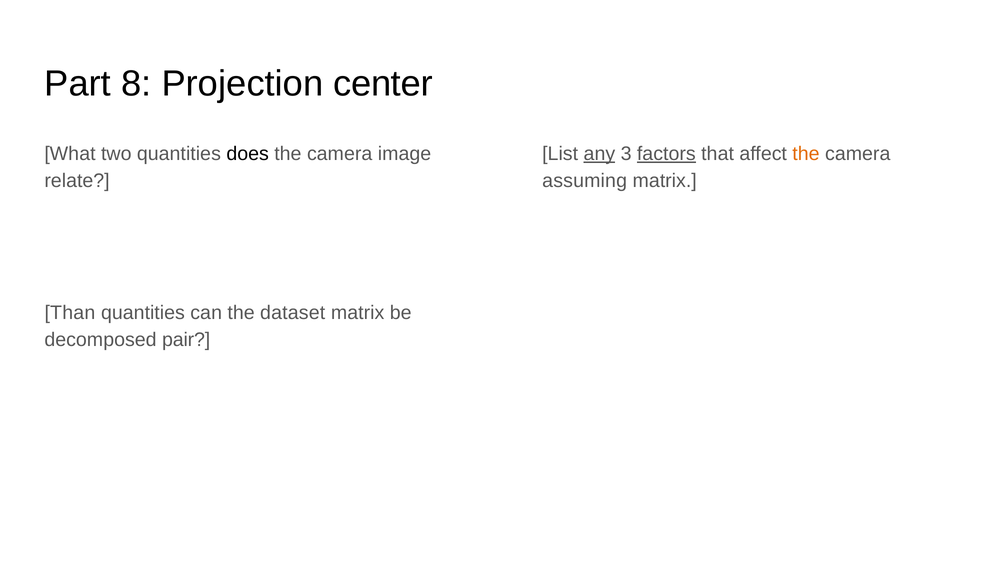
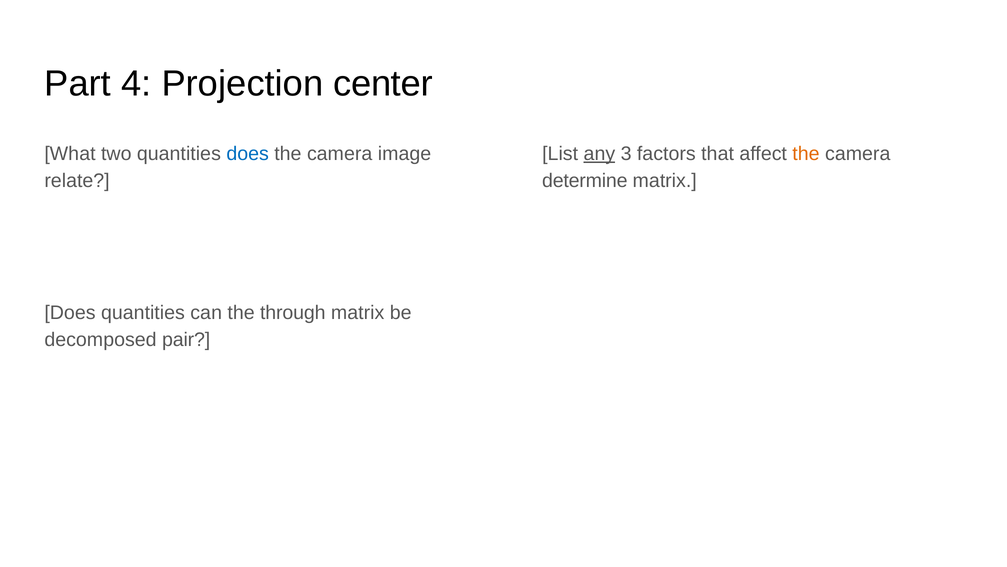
8: 8 -> 4
does at (248, 154) colour: black -> blue
factors underline: present -> none
assuming: assuming -> determine
Than at (70, 312): Than -> Does
dataset: dataset -> through
